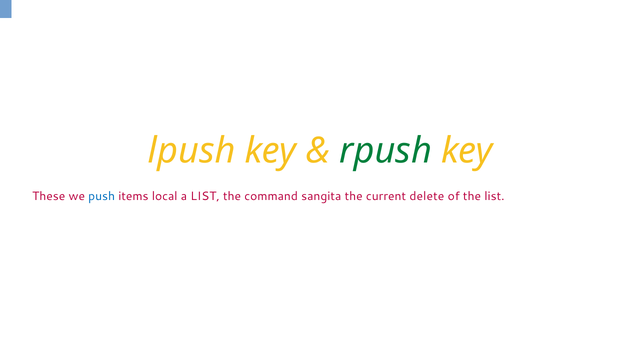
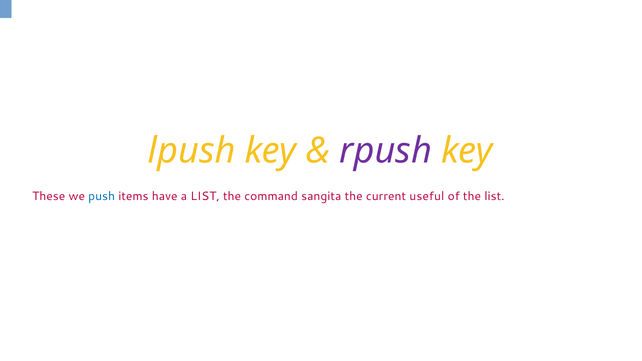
rpush colour: green -> purple
local: local -> have
delete: delete -> useful
